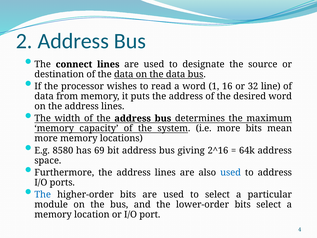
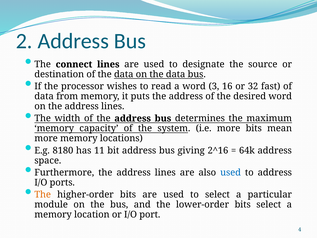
1: 1 -> 3
line: line -> fast
8580: 8580 -> 8180
69: 69 -> 11
The at (43, 194) colour: blue -> orange
